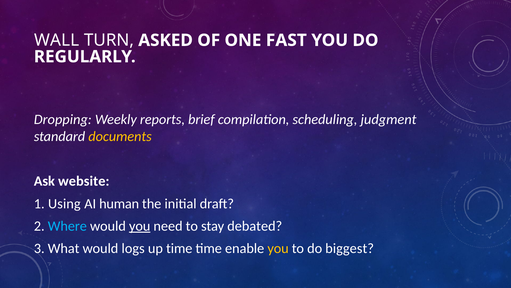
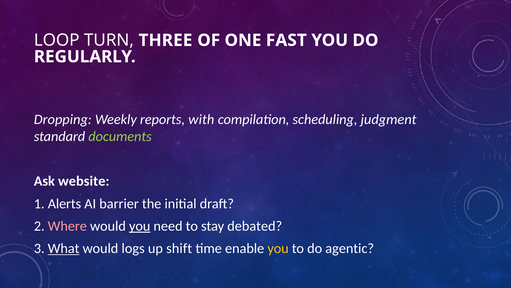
WALL: WALL -> LOOP
ASKED: ASKED -> THREE
brief: brief -> with
documents colour: yellow -> light green
Using: Using -> Alerts
human: human -> barrier
Where colour: light blue -> pink
What underline: none -> present
up time: time -> shift
biggest: biggest -> agentic
